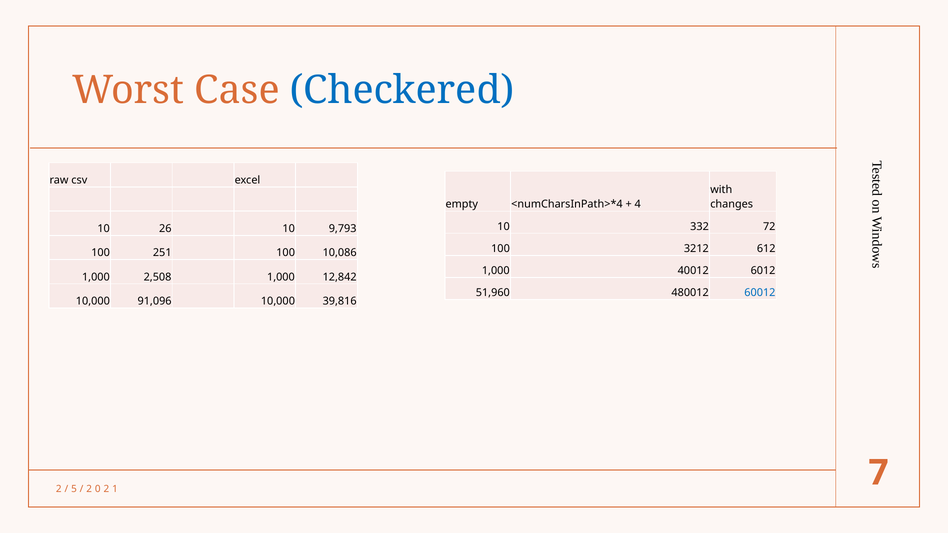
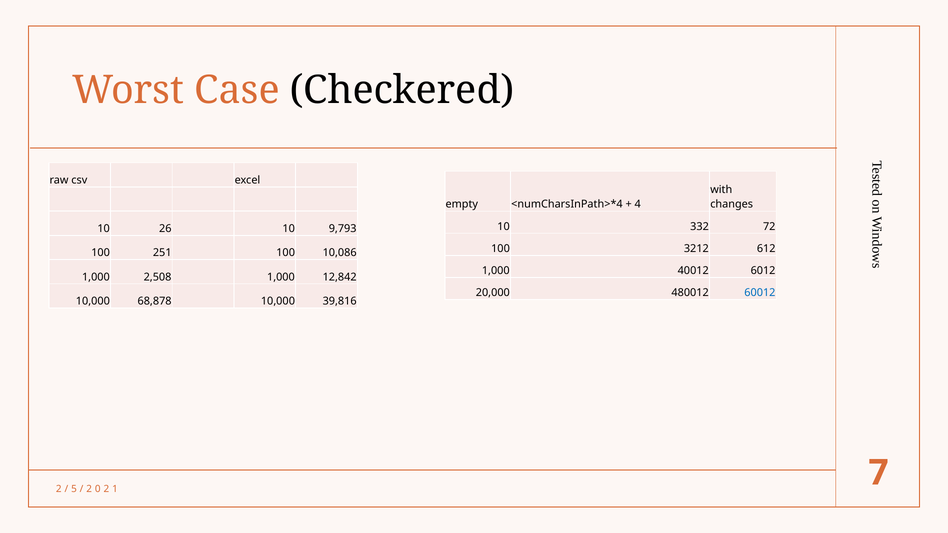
Checkered colour: blue -> black
51,960: 51,960 -> 20,000
91,096: 91,096 -> 68,878
